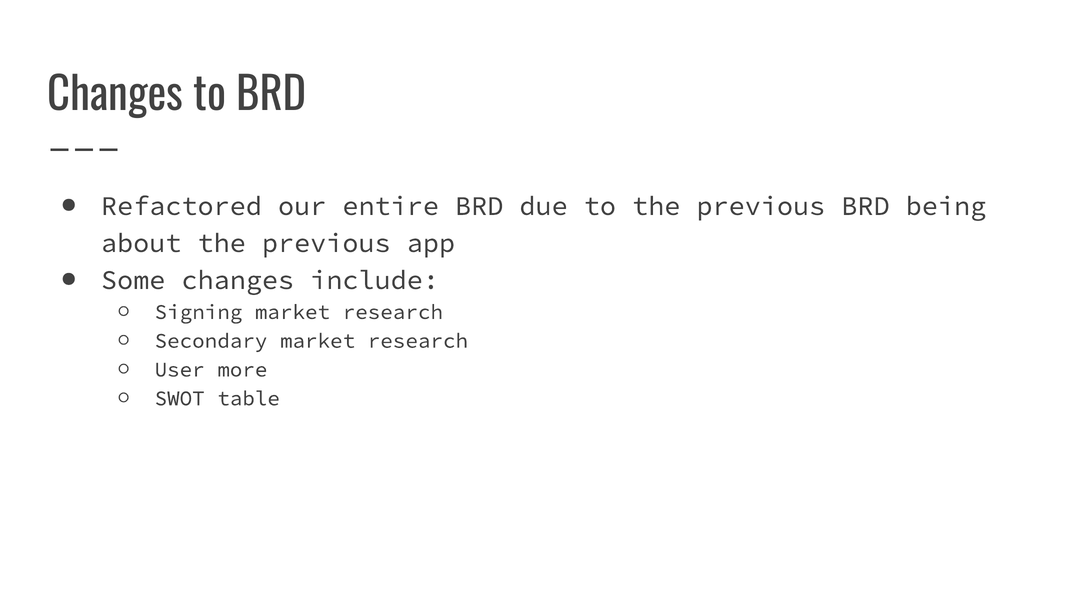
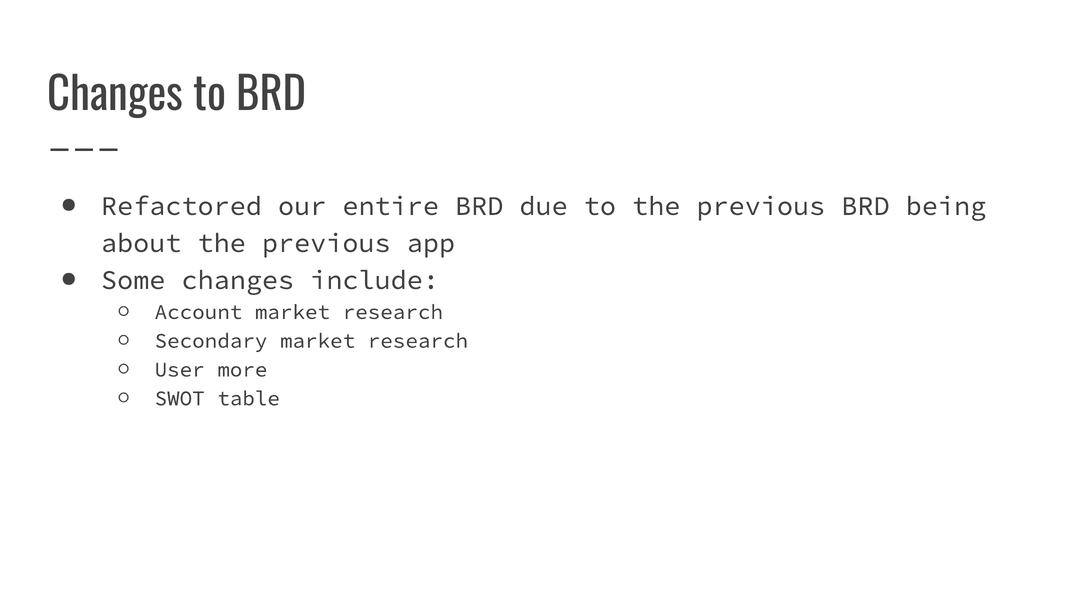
Signing: Signing -> Account
